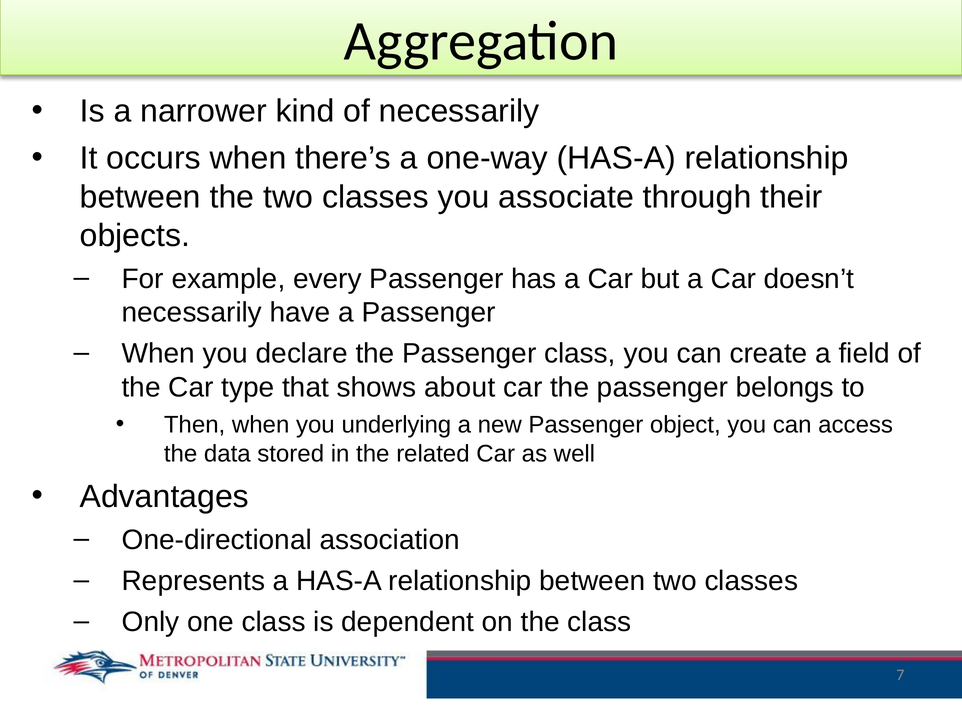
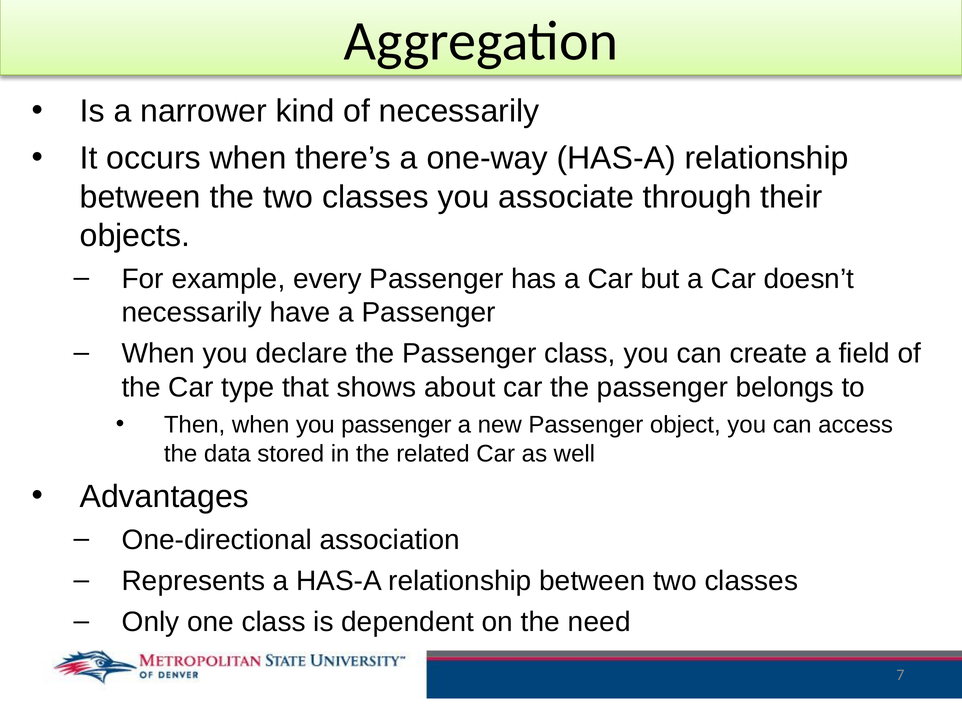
you underlying: underlying -> passenger
the class: class -> need
